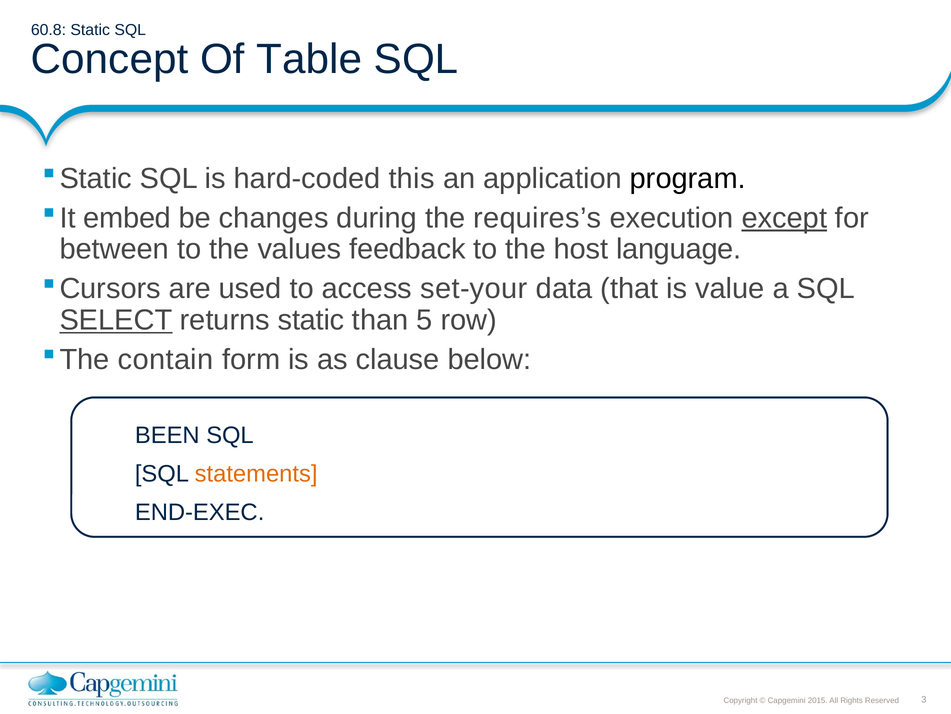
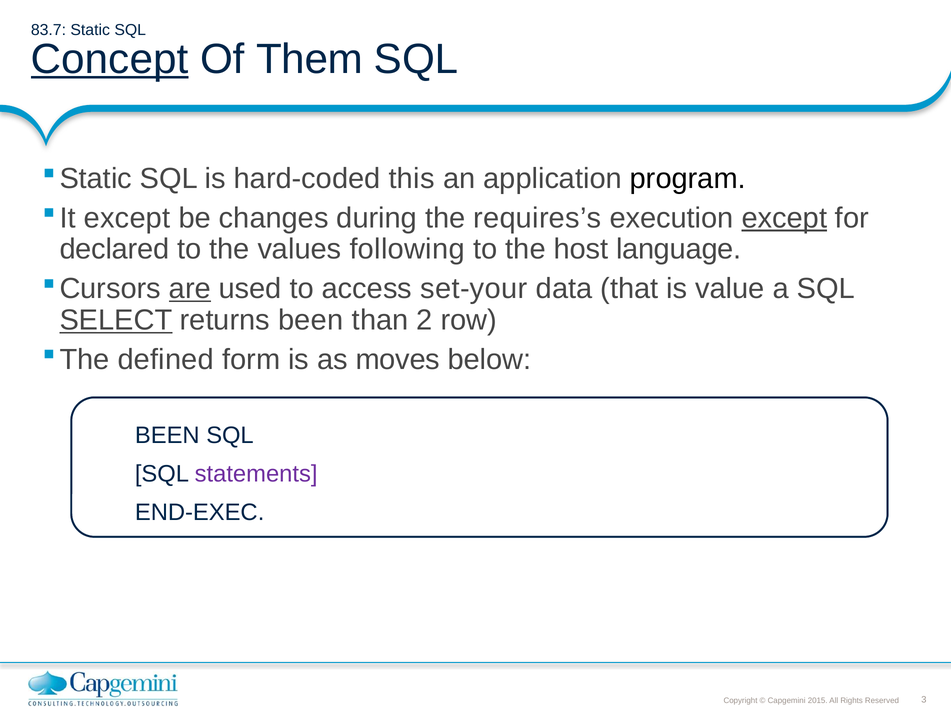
60.8: 60.8 -> 83.7
Concept underline: none -> present
Table: Table -> Them
embed at (127, 218): embed -> except
between: between -> declared
feedback: feedback -> following
are underline: none -> present
returns static: static -> been
5: 5 -> 2
contain: contain -> defined
clause: clause -> moves
statements colour: orange -> purple
